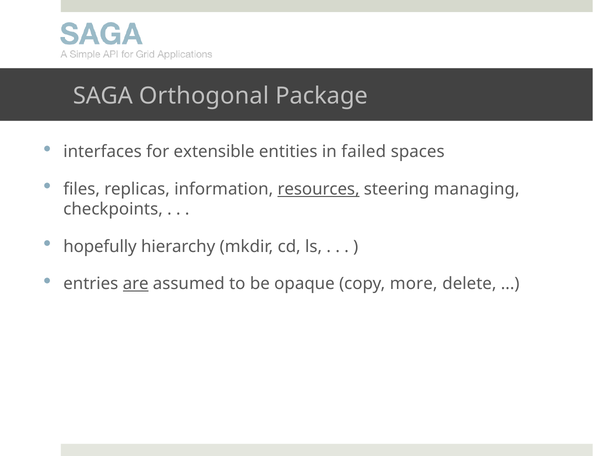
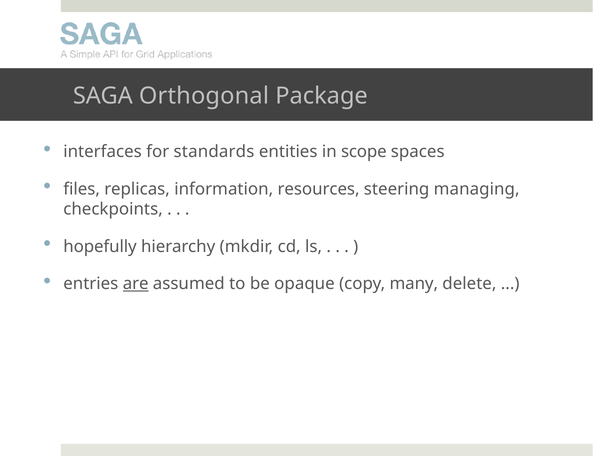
extensible: extensible -> standards
failed: failed -> scope
resources underline: present -> none
more: more -> many
